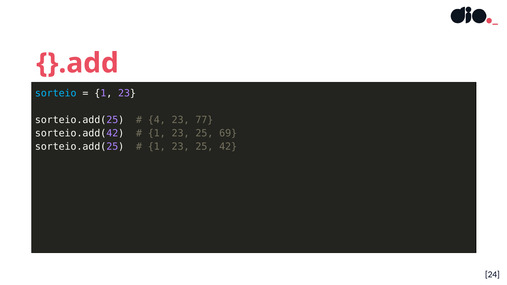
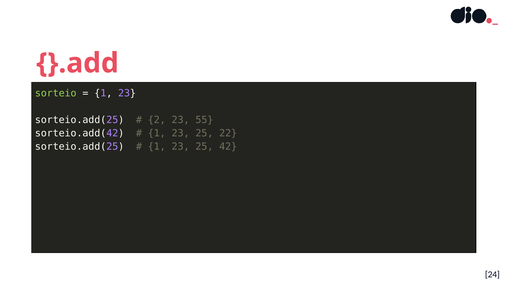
sorteio colour: light blue -> light green
4: 4 -> 2
77: 77 -> 55
69: 69 -> 22
